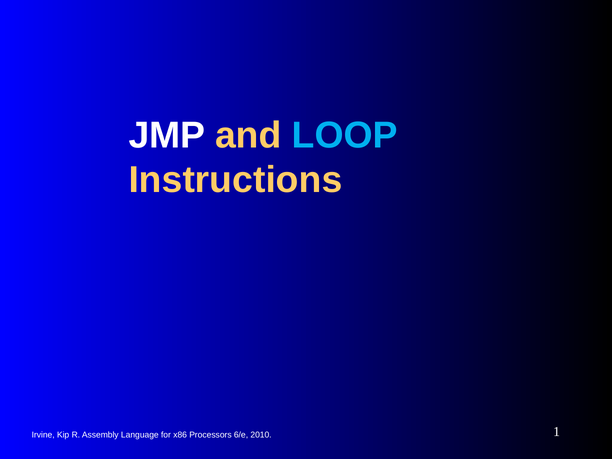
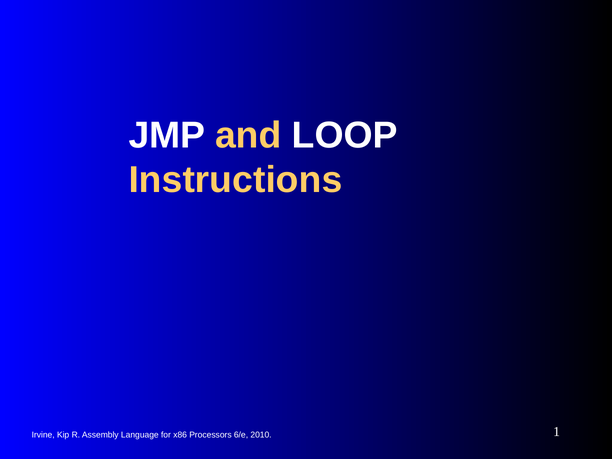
LOOP colour: light blue -> white
